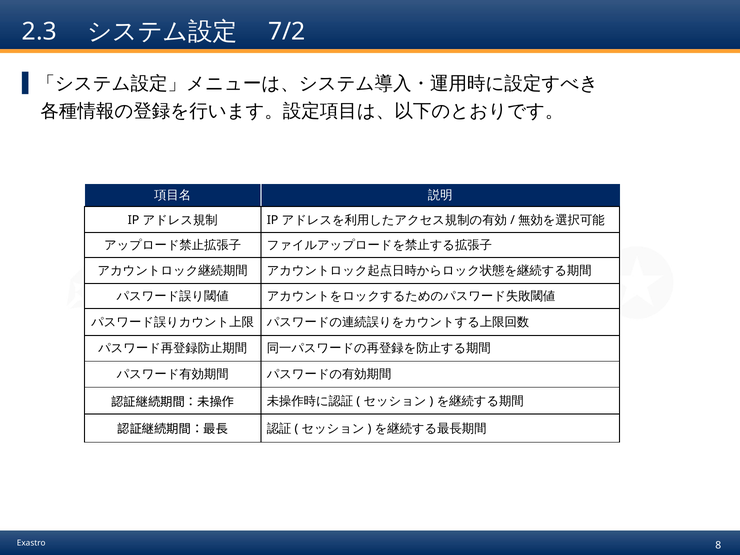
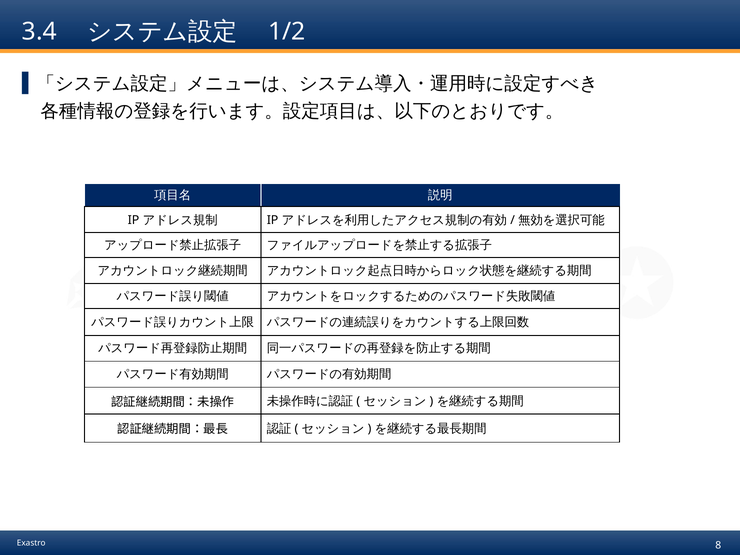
2.3: 2.3 -> 3.4
7/2: 7/2 -> 1/2
